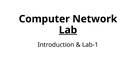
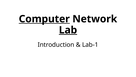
Computer underline: none -> present
